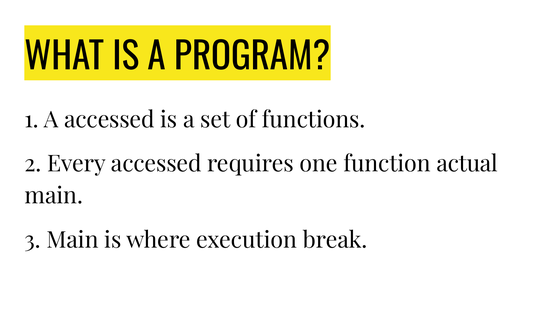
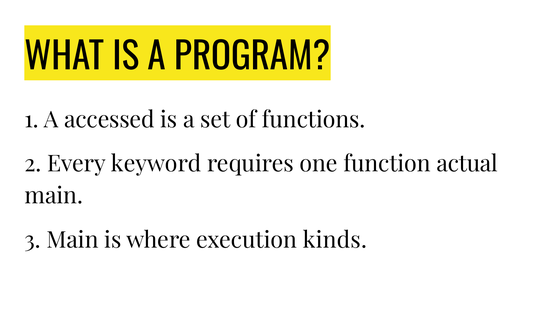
Every accessed: accessed -> keyword
break: break -> kinds
